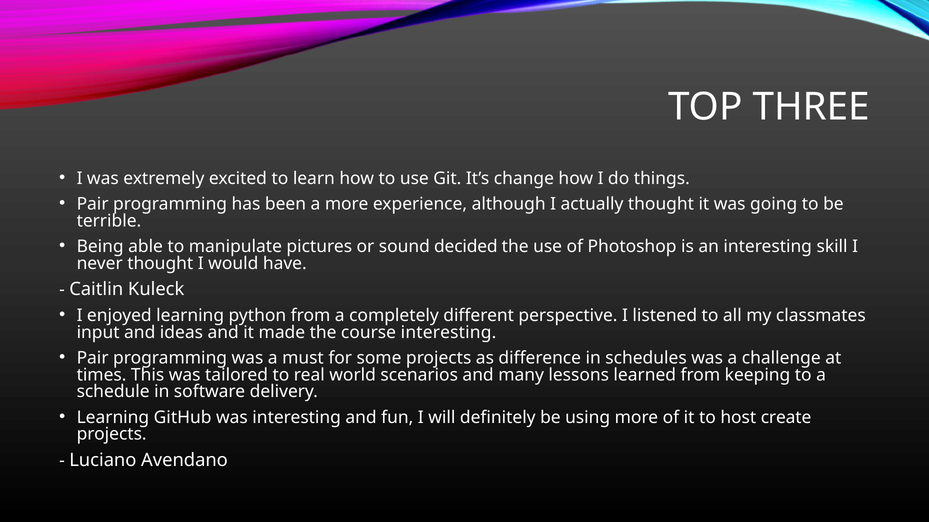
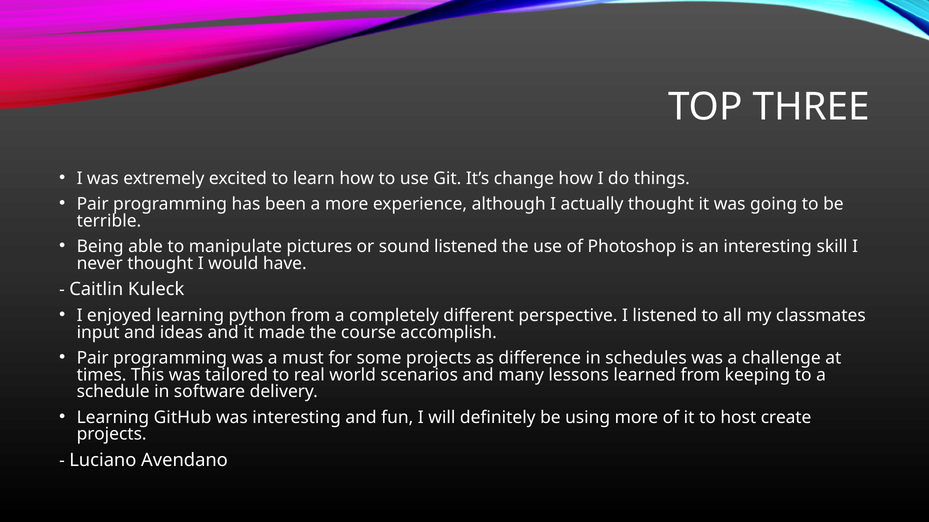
sound decided: decided -> listened
course interesting: interesting -> accomplish
